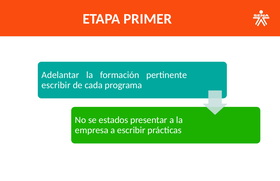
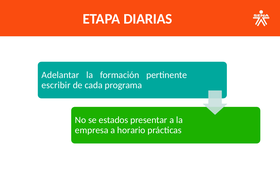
PRIMER: PRIMER -> DIARIAS
a escribir: escribir -> horario
